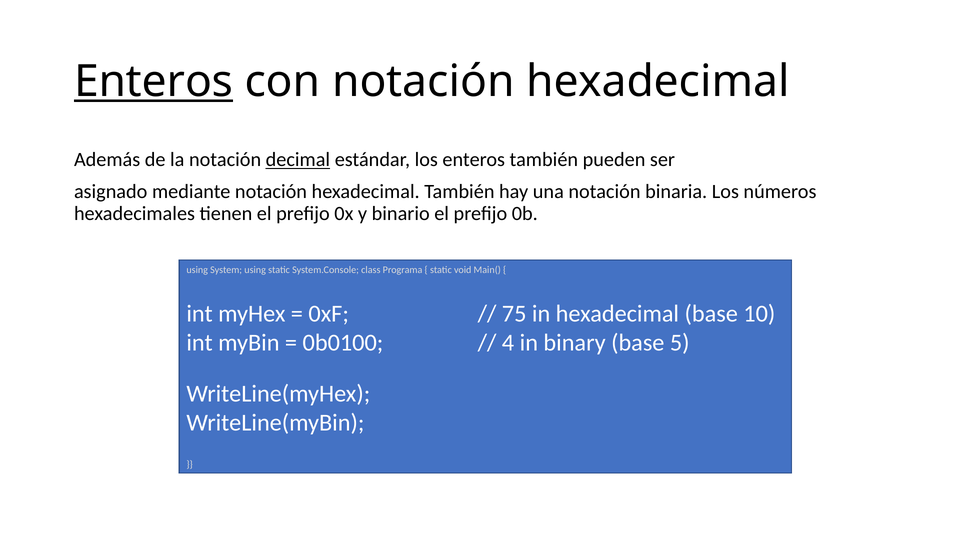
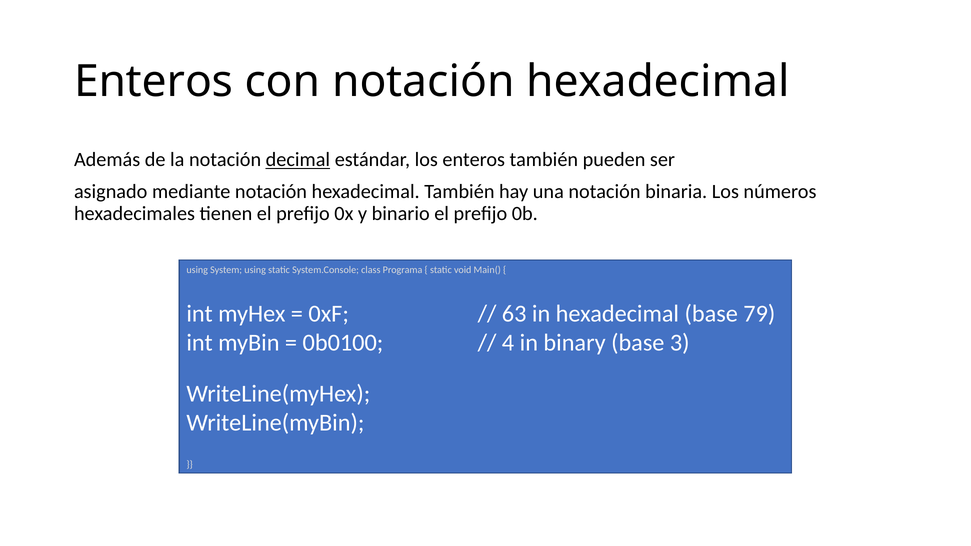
Enteros at (154, 82) underline: present -> none
75: 75 -> 63
10: 10 -> 79
5: 5 -> 3
